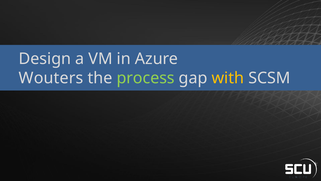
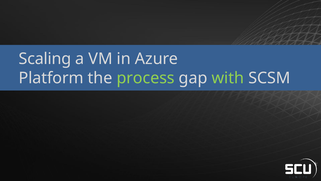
Design: Design -> Scaling
Wouters: Wouters -> Platform
with colour: yellow -> light green
